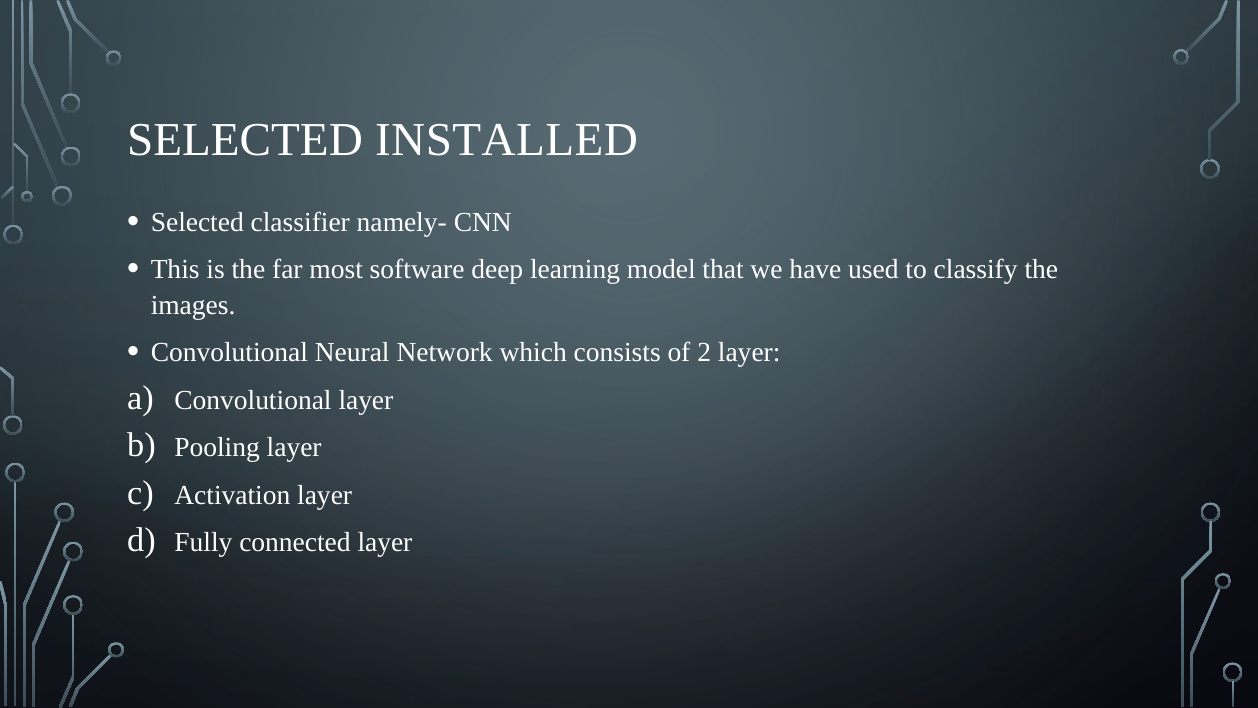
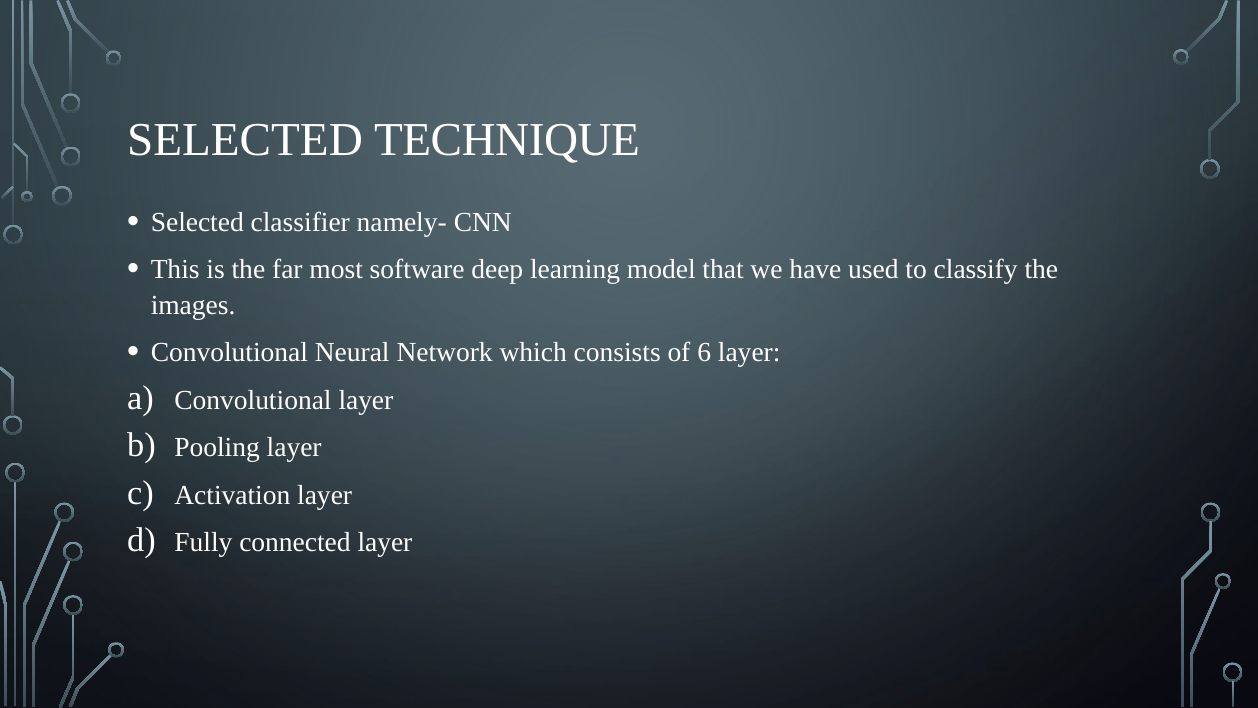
INSTALLED: INSTALLED -> TECHNIQUE
2: 2 -> 6
